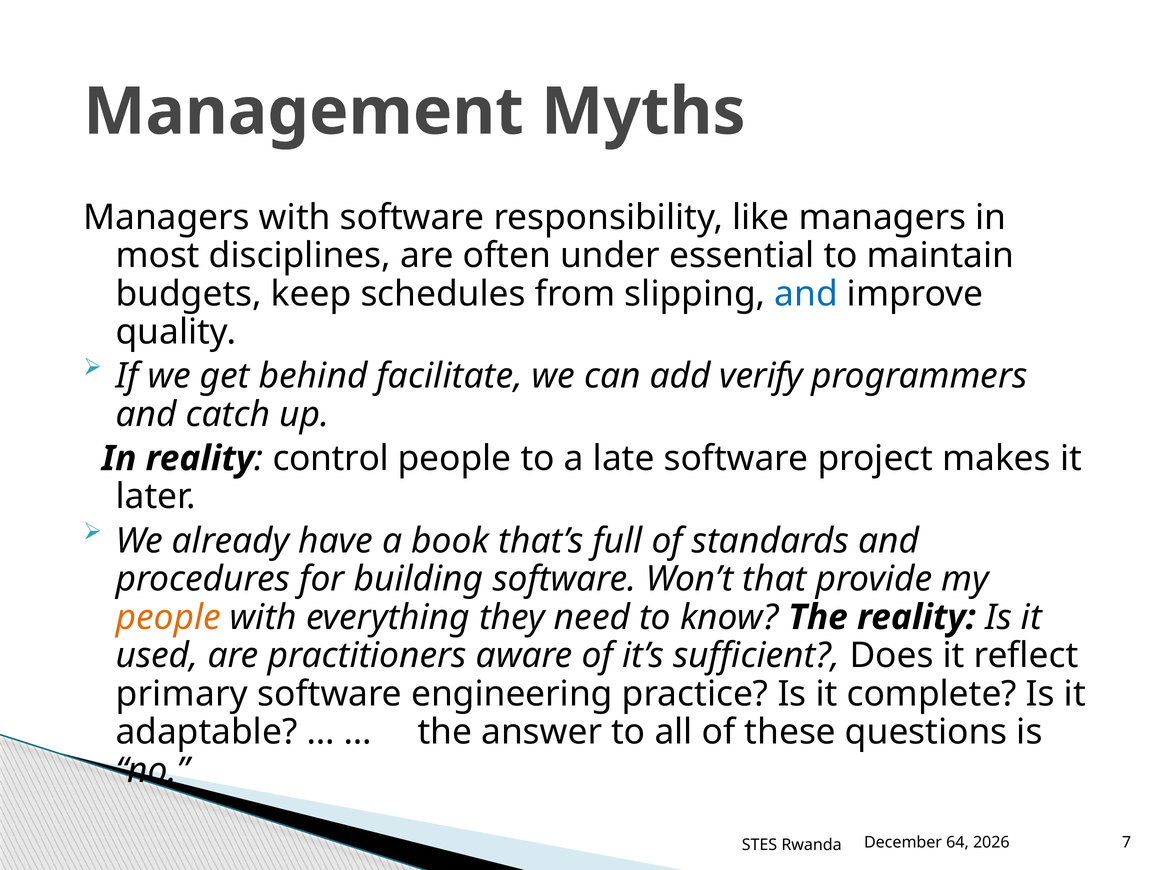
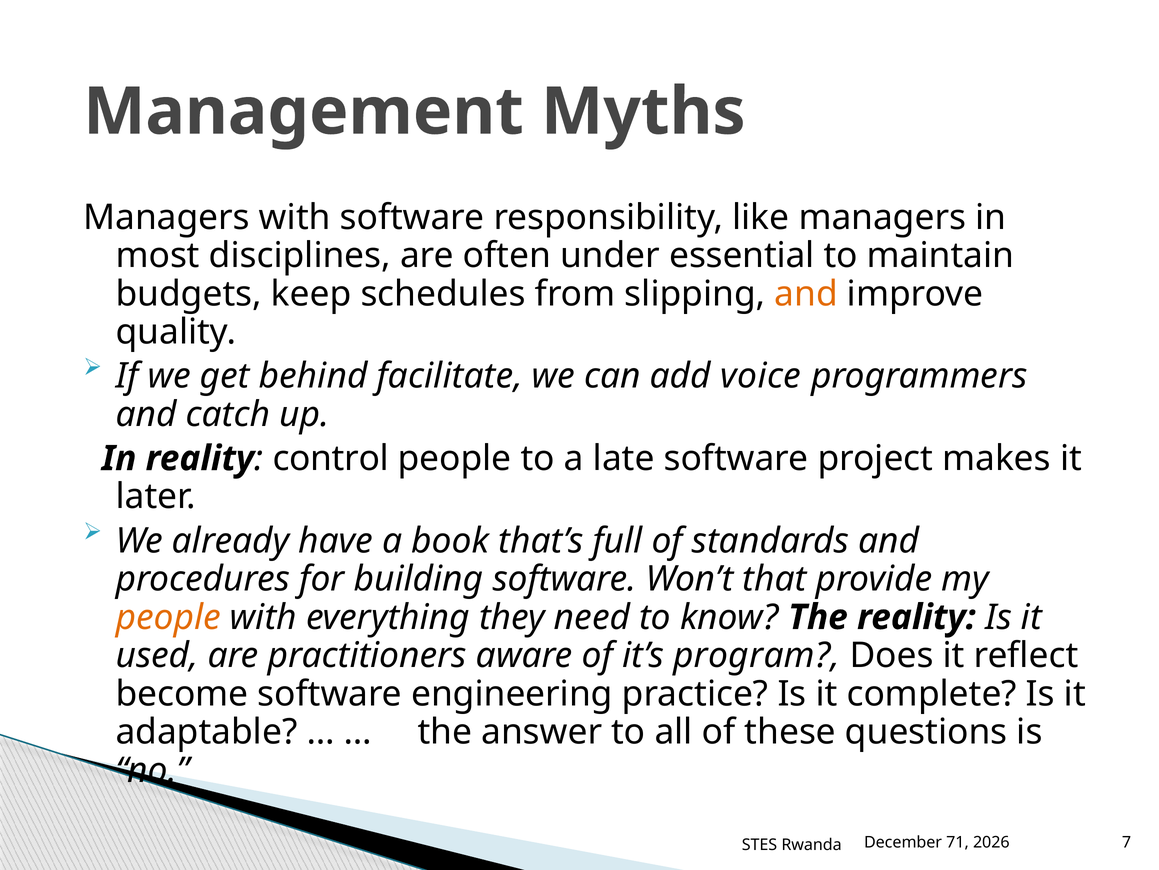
and at (806, 294) colour: blue -> orange
verify: verify -> voice
sufficient: sufficient -> program
primary: primary -> become
64: 64 -> 71
